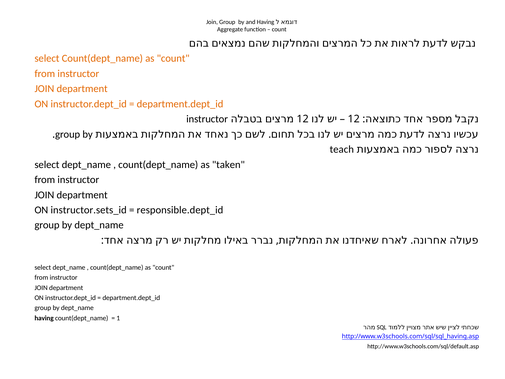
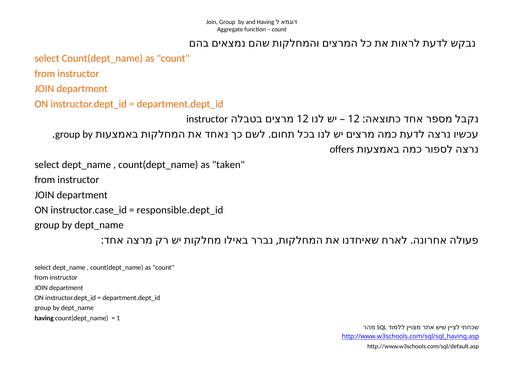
teach: teach -> offers
instructor.sets_id: instructor.sets_id -> instructor.case_id
